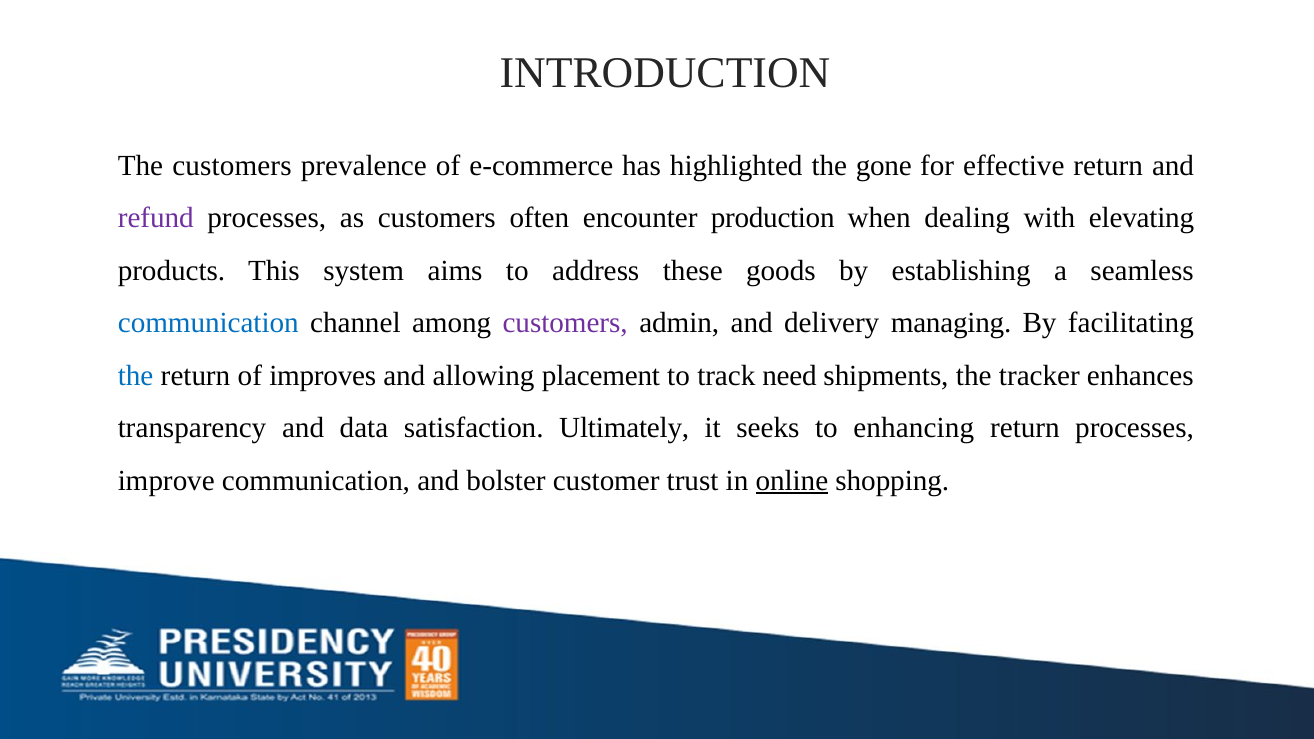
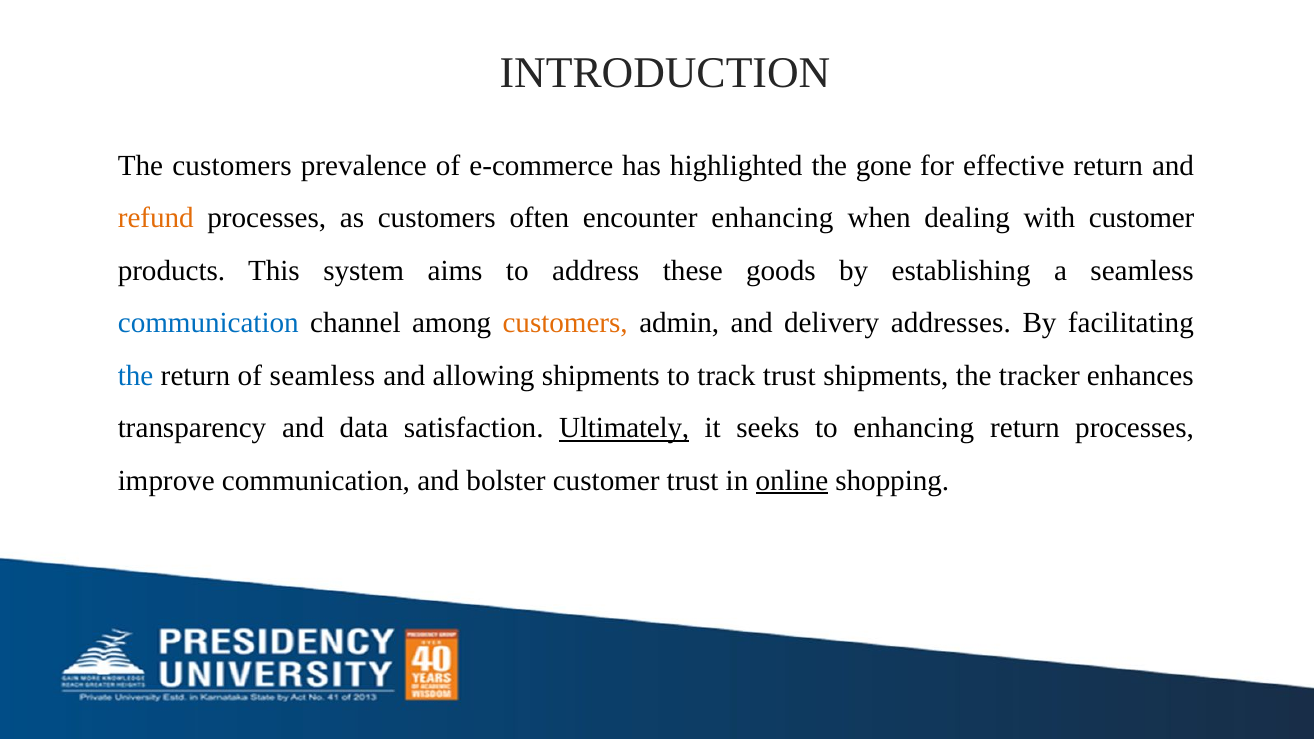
refund colour: purple -> orange
encounter production: production -> enhancing
with elevating: elevating -> customer
customers at (565, 323) colour: purple -> orange
managing: managing -> addresses
of improves: improves -> seamless
allowing placement: placement -> shipments
track need: need -> trust
Ultimately underline: none -> present
